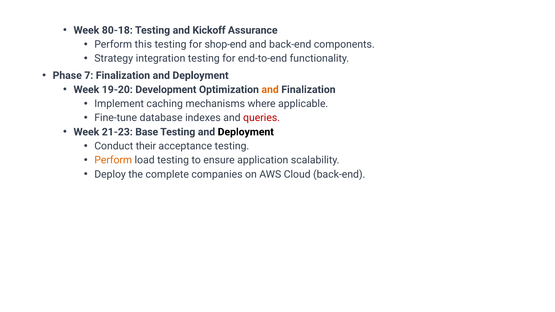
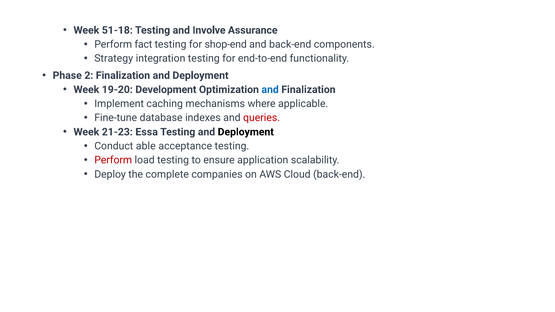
80-18: 80-18 -> 51-18
Kickoff: Kickoff -> Involve
this: this -> fact
7: 7 -> 2
and at (270, 90) colour: orange -> blue
Base: Base -> Essa
their: their -> able
Perform at (113, 160) colour: orange -> red
